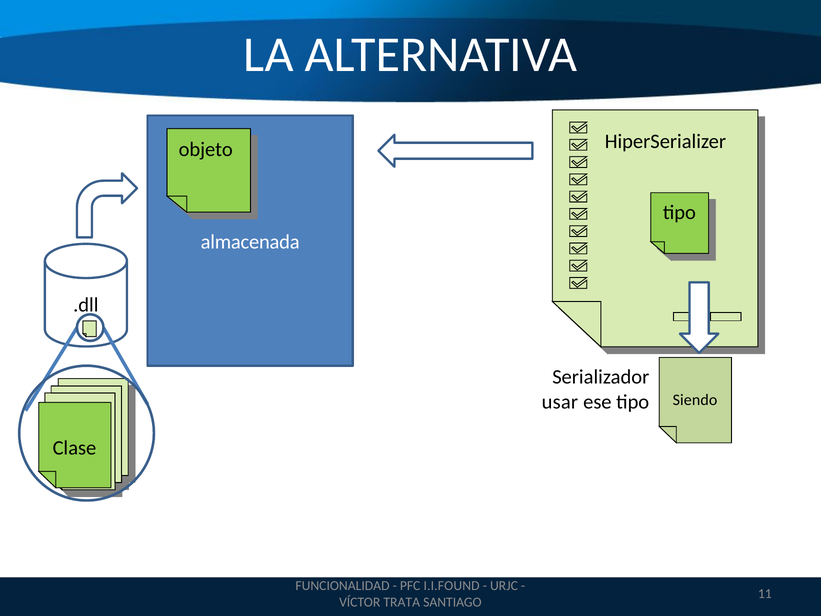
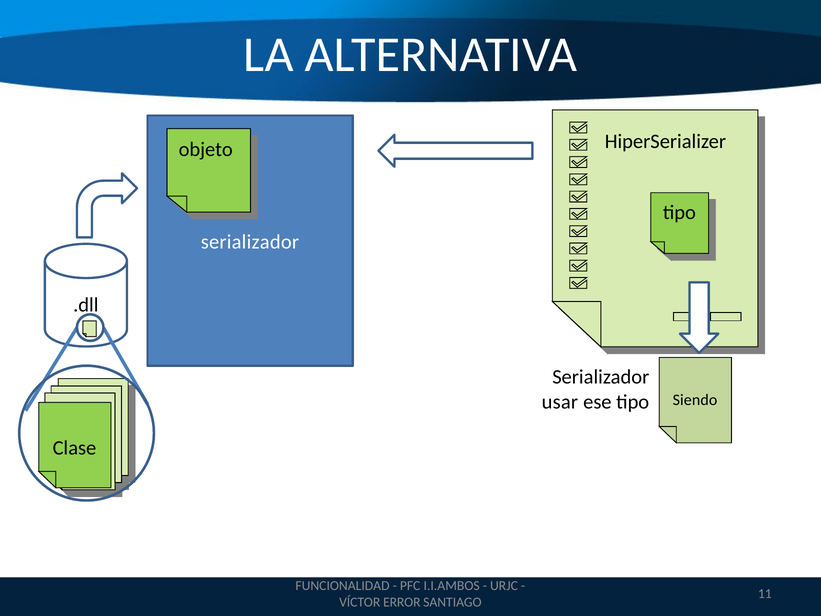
almacenada at (250, 242): almacenada -> serializador
I.I.FOUND: I.I.FOUND -> I.I.AMBOS
TRATA: TRATA -> ERROR
